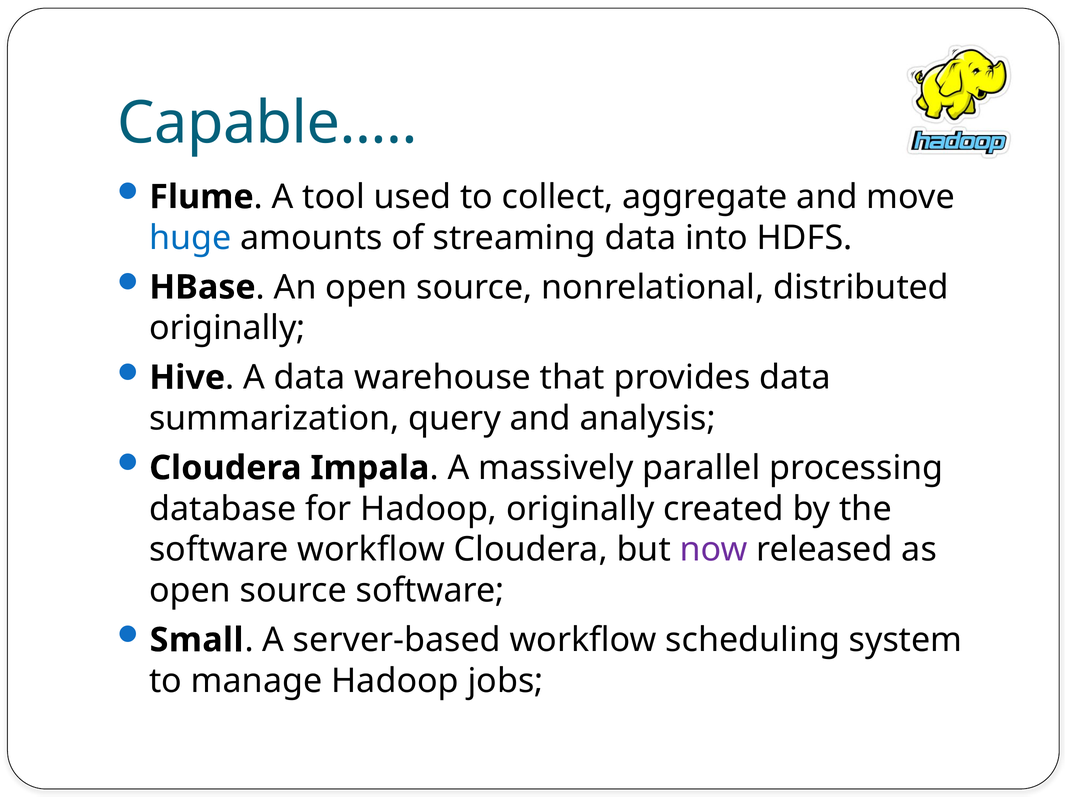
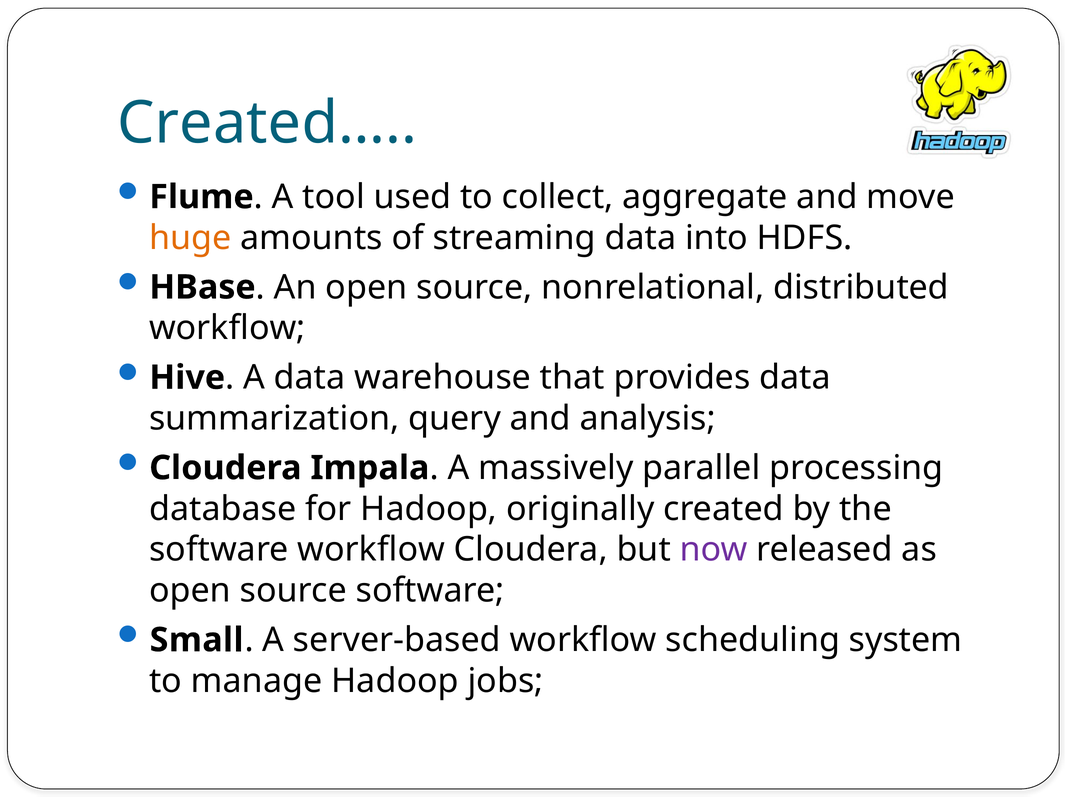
Capable…: Capable… -> Created…
huge colour: blue -> orange
originally at (227, 328): originally -> workflow
